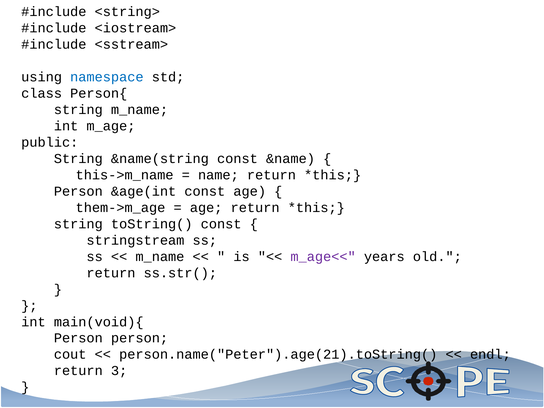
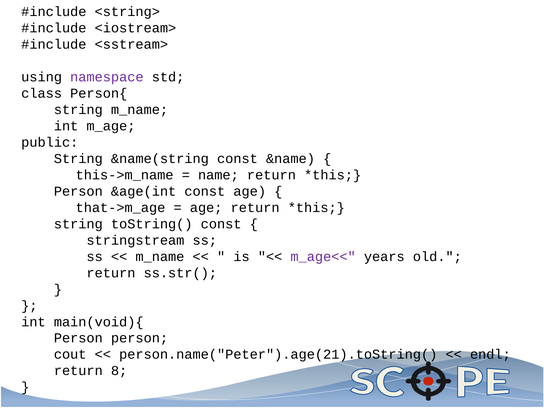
namespace colour: blue -> purple
them->m_age: them->m_age -> that->m_age
3: 3 -> 8
